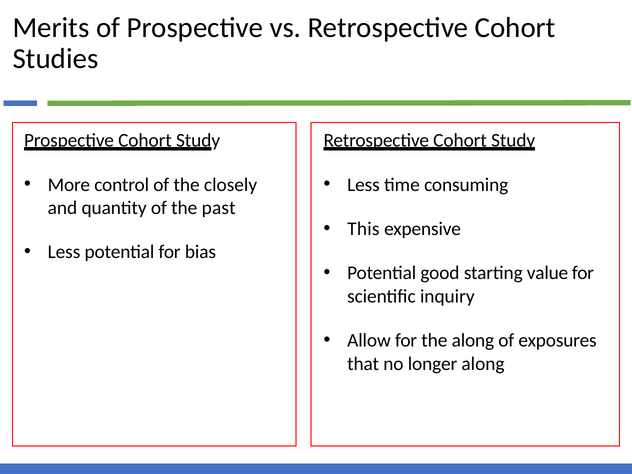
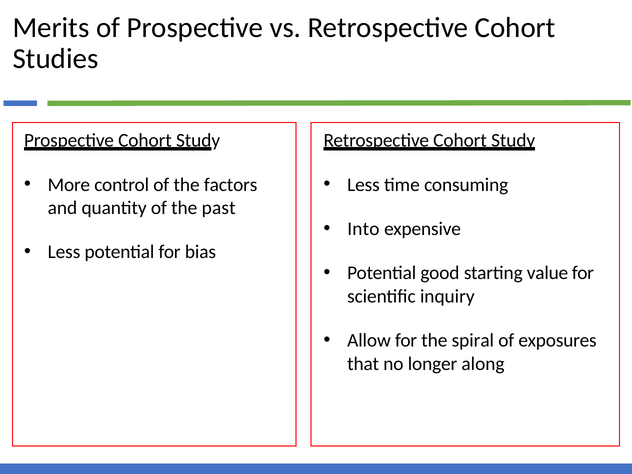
closely: closely -> factors
This: This -> Into
the along: along -> spiral
